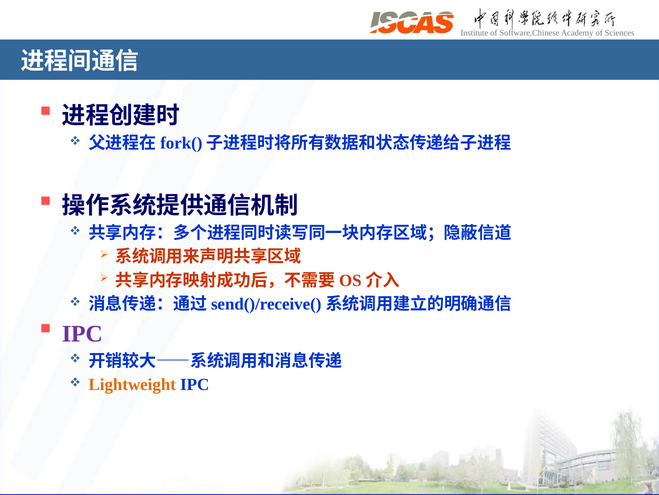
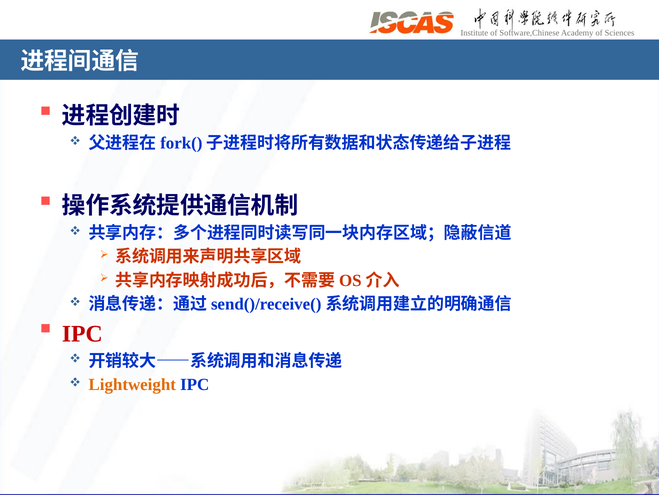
IPC at (82, 333) colour: purple -> red
